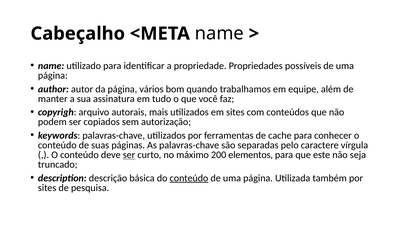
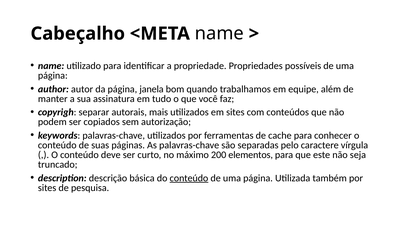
vários: vários -> janela
arquivo: arquivo -> separar
ser at (129, 155) underline: present -> none
